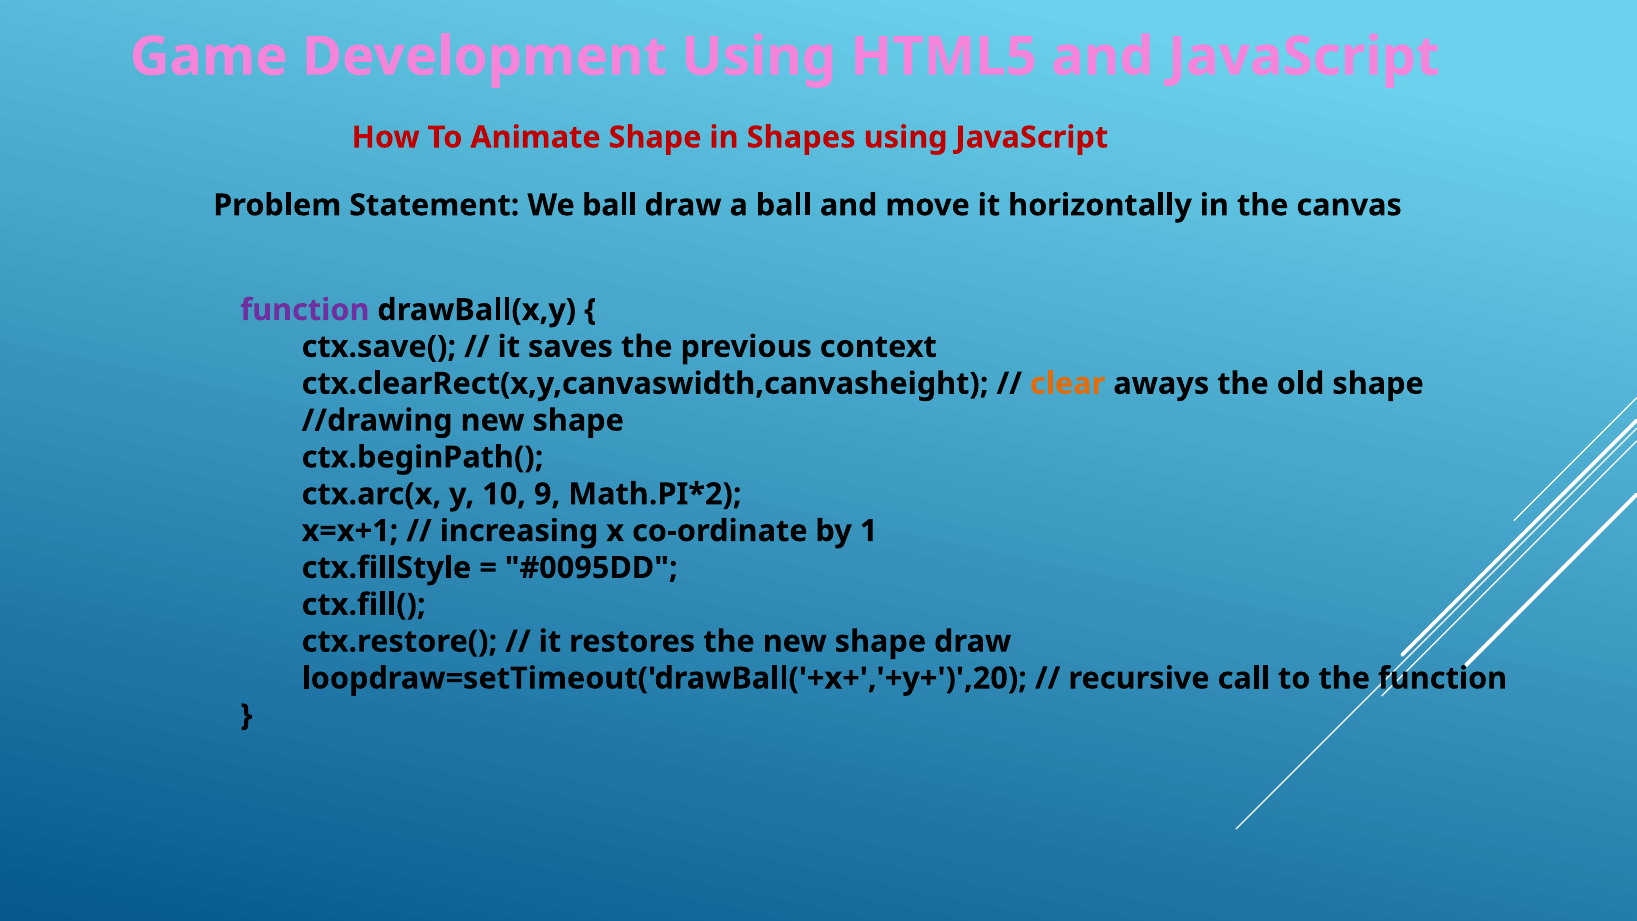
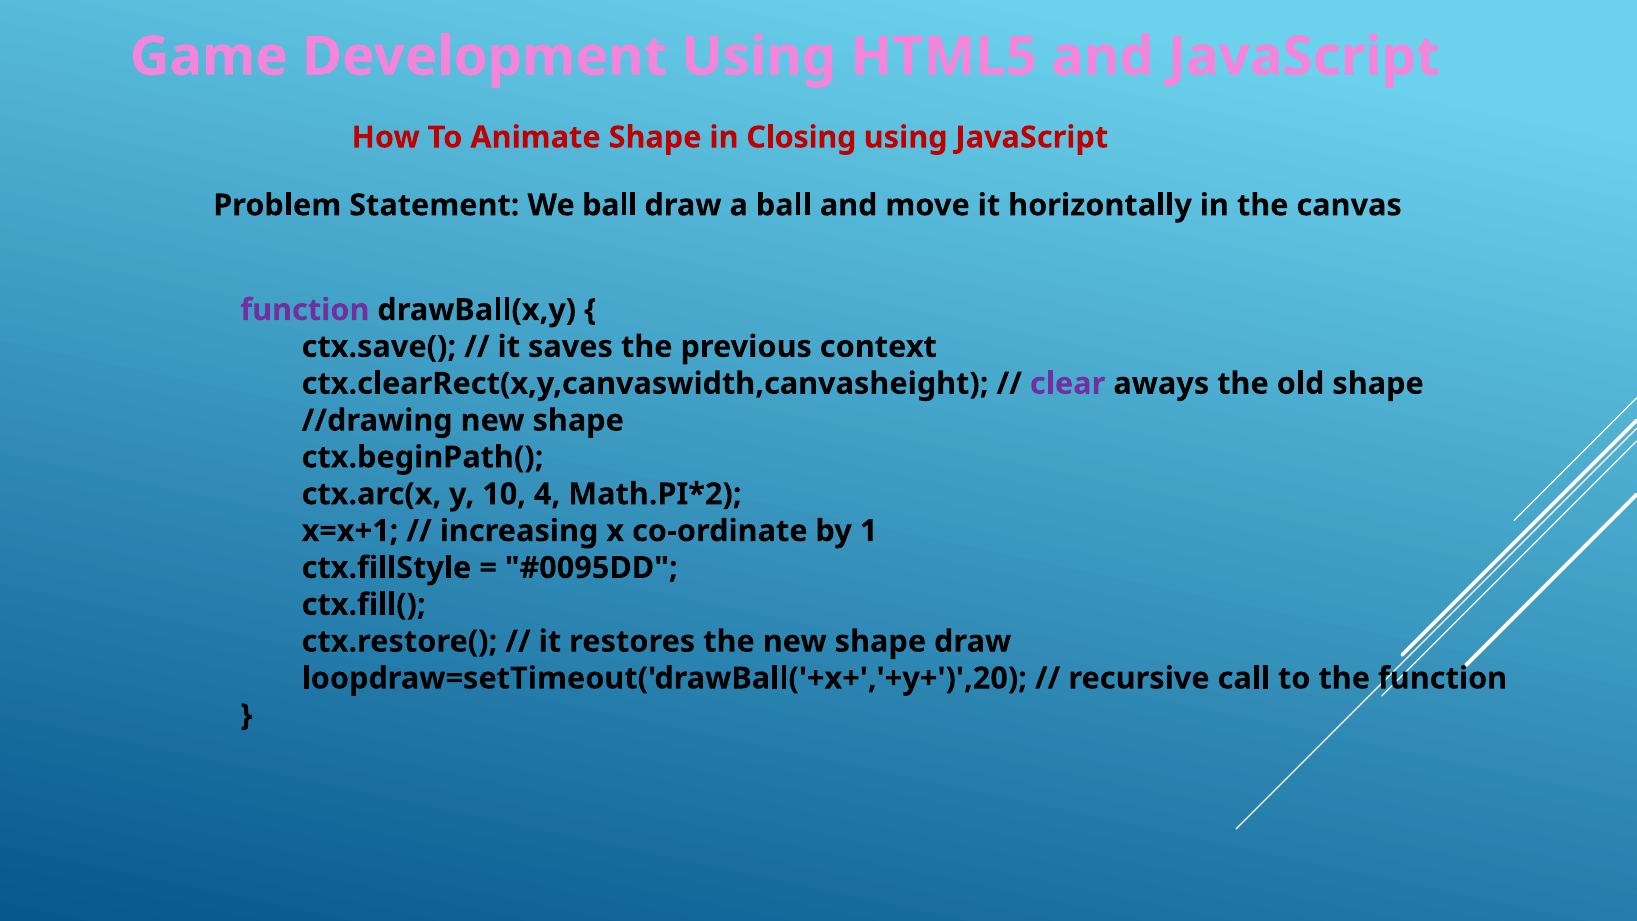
Shapes: Shapes -> Closing
clear colour: orange -> purple
9: 9 -> 4
